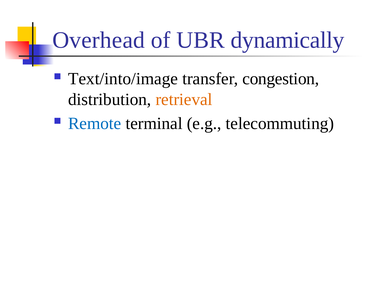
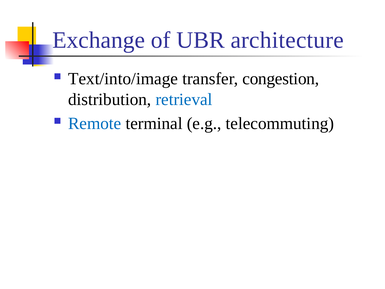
Overhead: Overhead -> Exchange
dynamically: dynamically -> architecture
retrieval colour: orange -> blue
